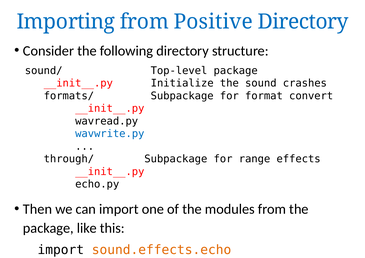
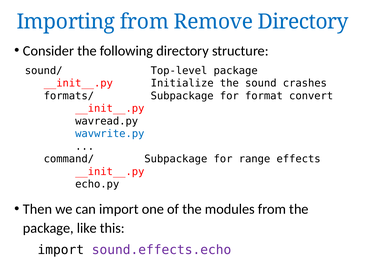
Positive: Positive -> Remove
through/: through/ -> command/
sound.effects.echo colour: orange -> purple
